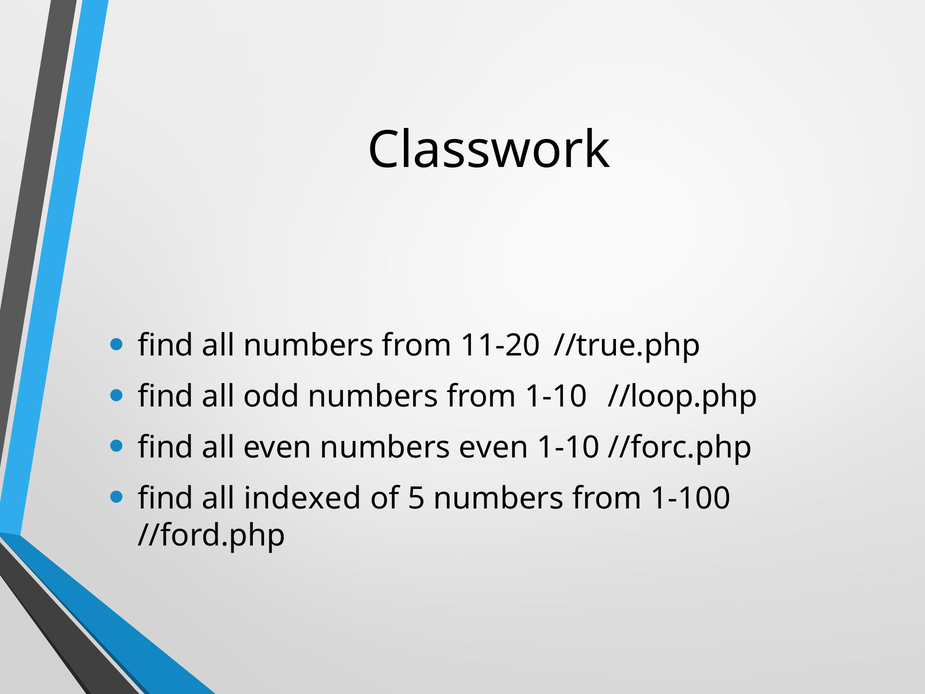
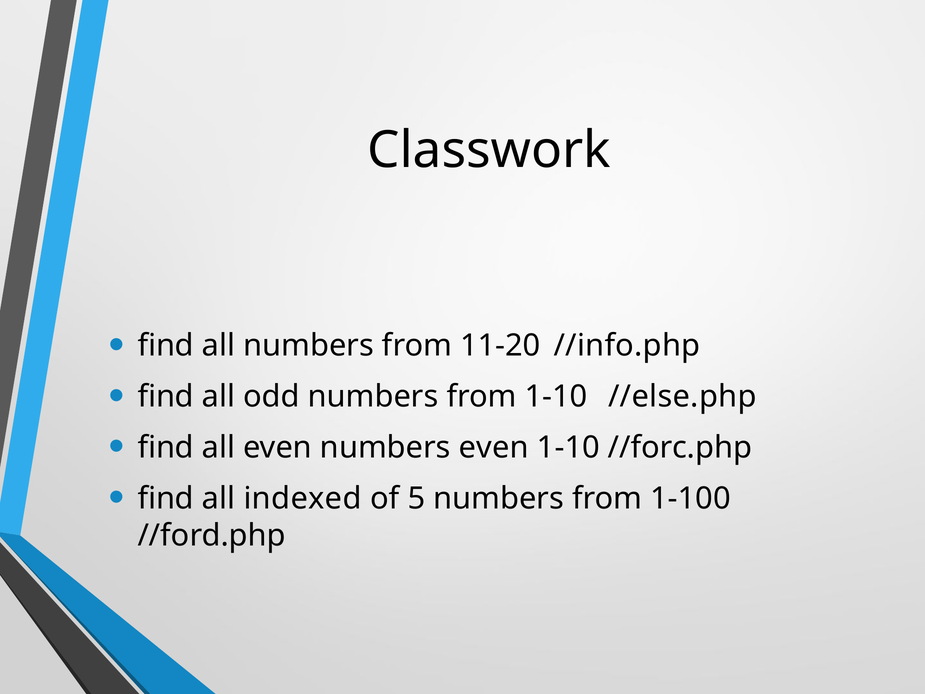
//true.php: //true.php -> //info.php
//loop.php: //loop.php -> //else.php
